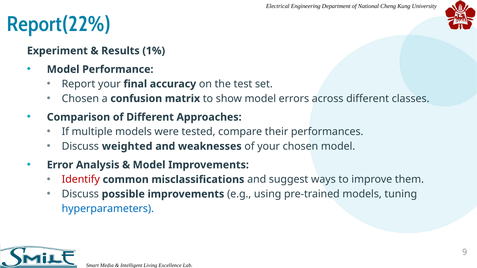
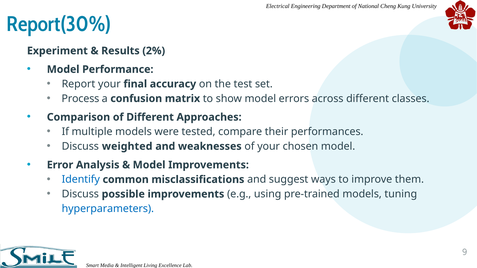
Report(22%: Report(22% -> Report(30%
1%: 1% -> 2%
Chosen at (80, 99): Chosen -> Process
Identify colour: red -> blue
